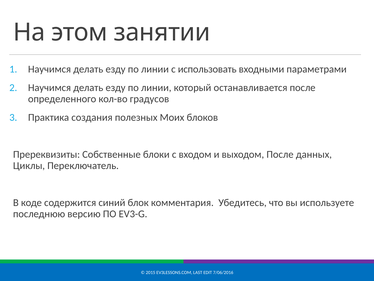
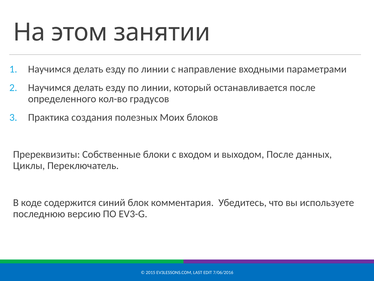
использовать: использовать -> направление
